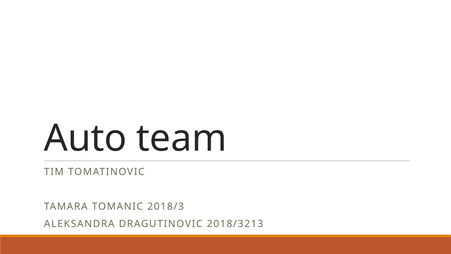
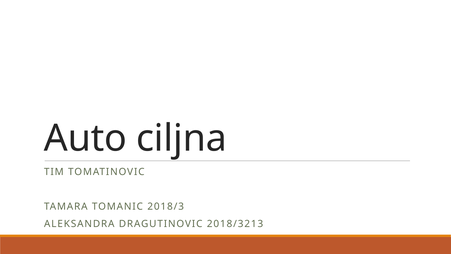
team: team -> ciljna
